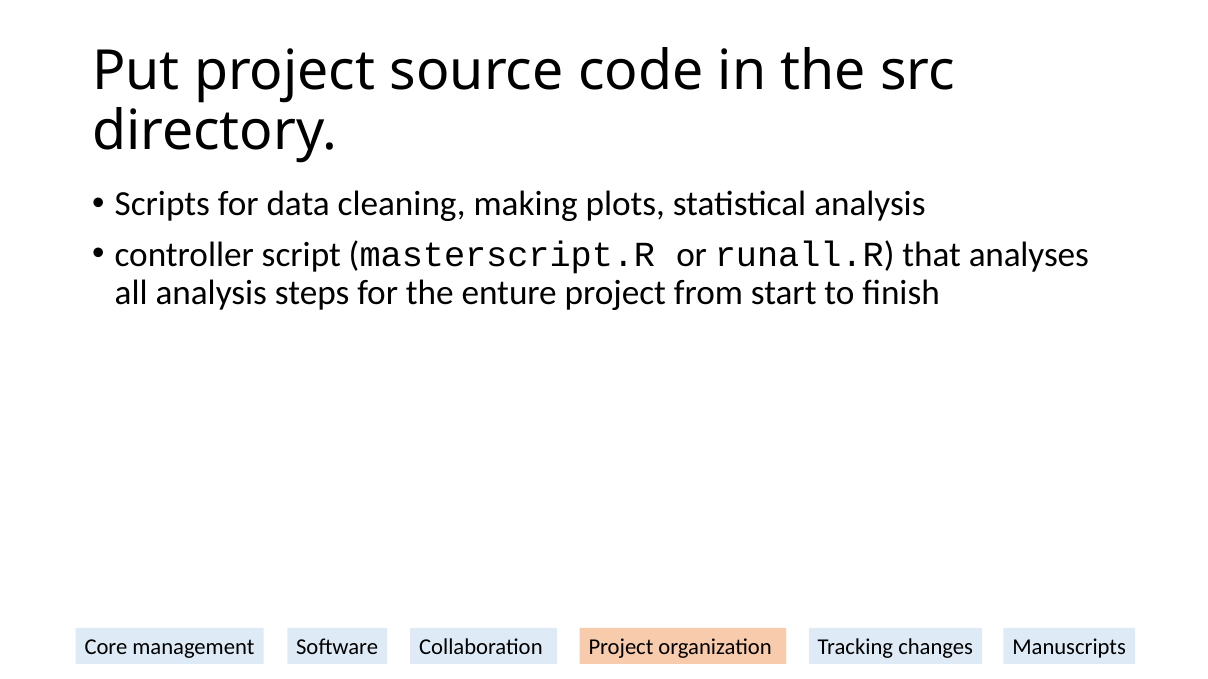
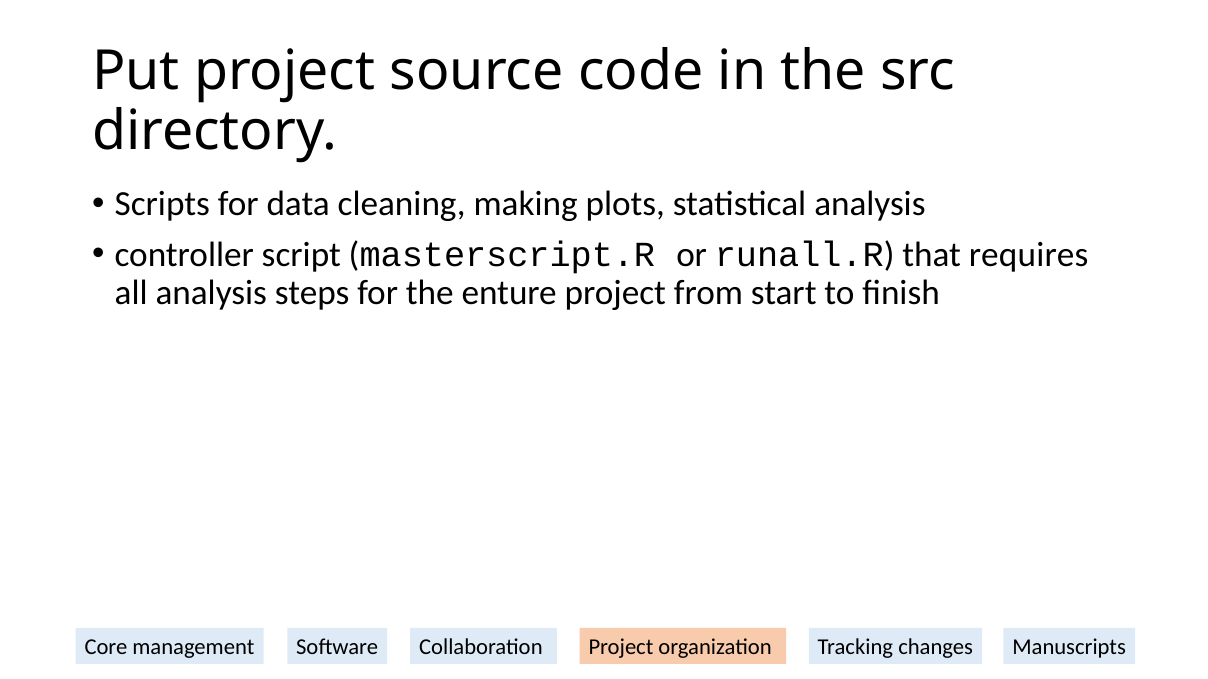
analyses: analyses -> requires
